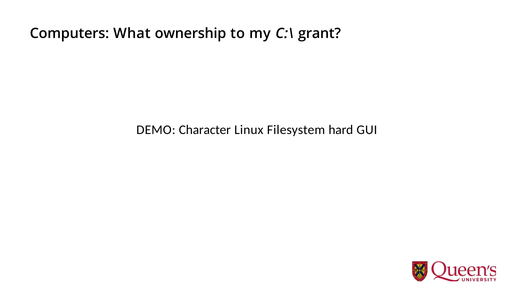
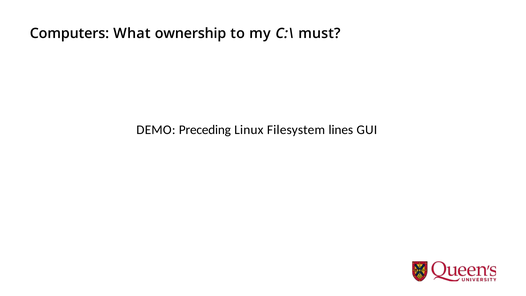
grant: grant -> must
Character: Character -> Preceding
hard: hard -> lines
